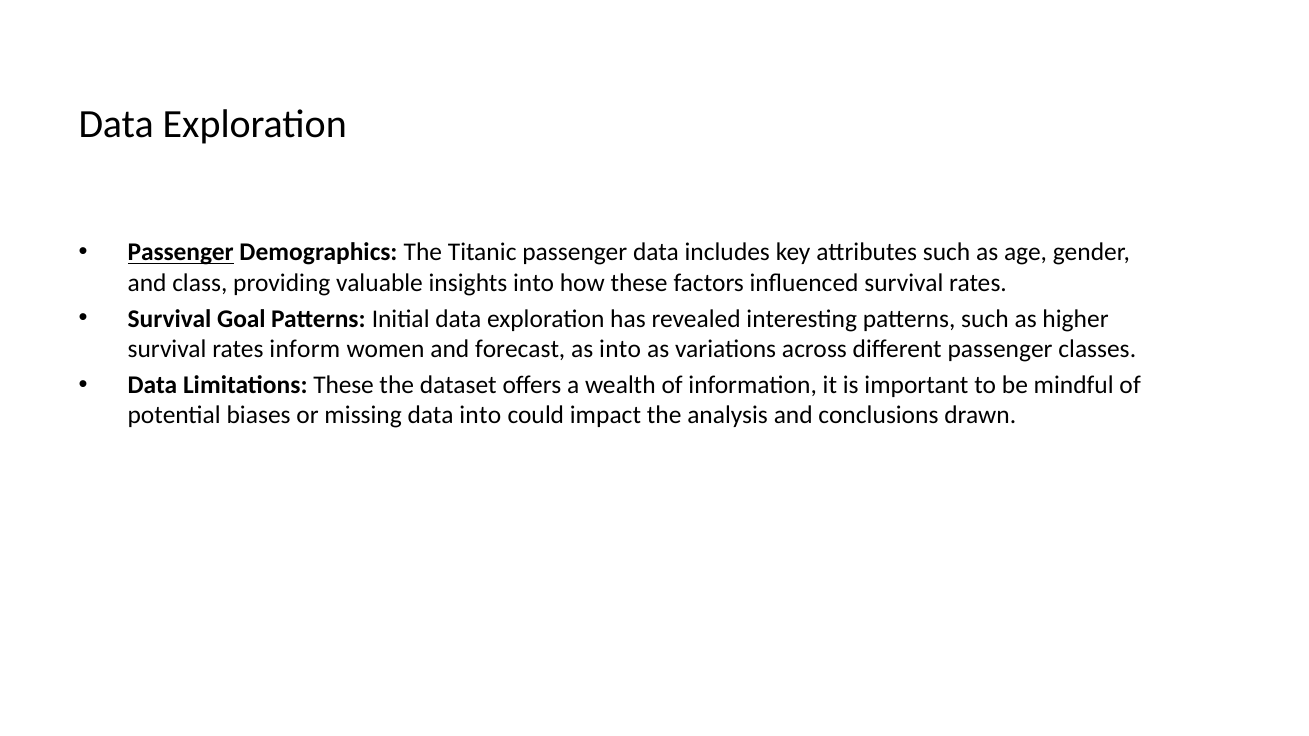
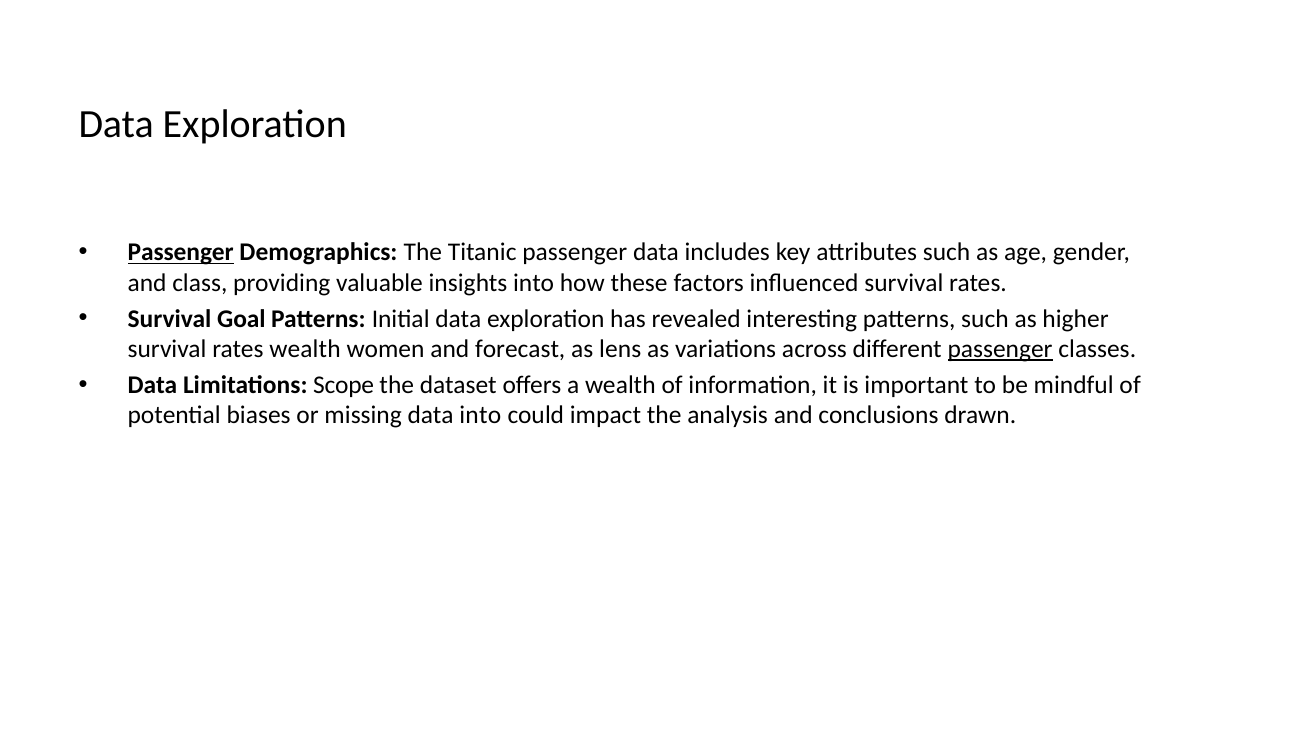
rates inform: inform -> wealth
as into: into -> lens
passenger at (1000, 349) underline: none -> present
Limitations These: These -> Scope
